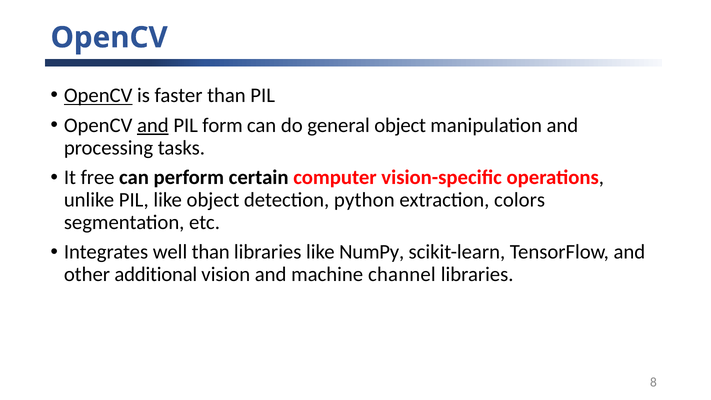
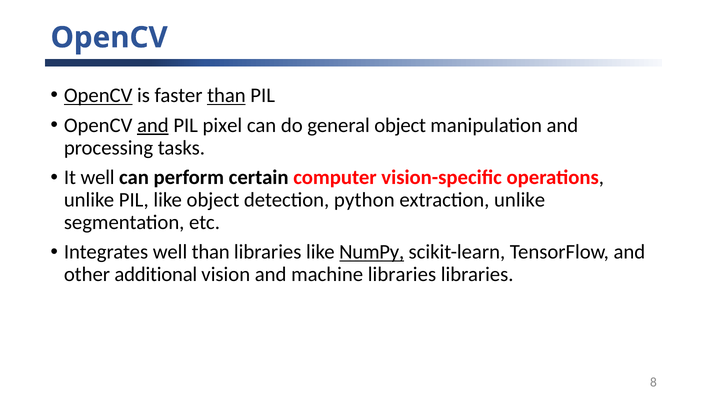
than at (226, 95) underline: none -> present
form: form -> pixel
It free: free -> well
extraction colors: colors -> unlike
NumPy underline: none -> present
machine channel: channel -> libraries
